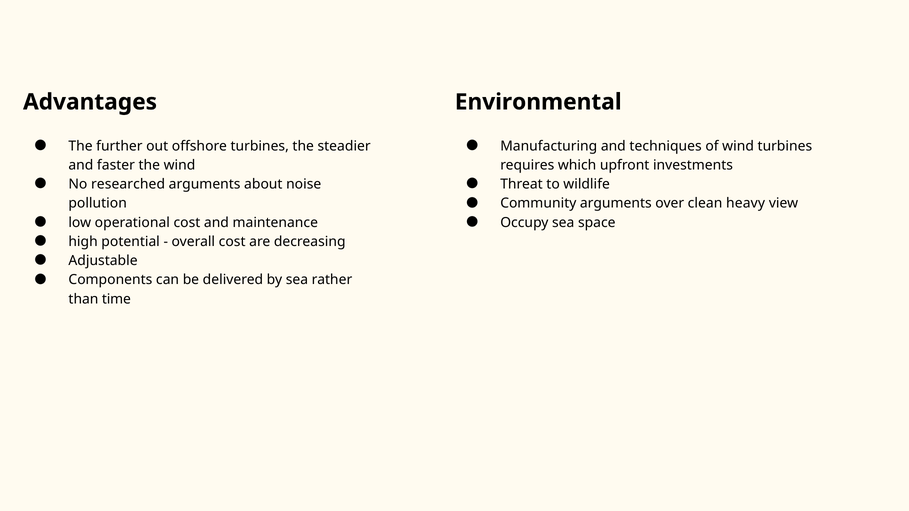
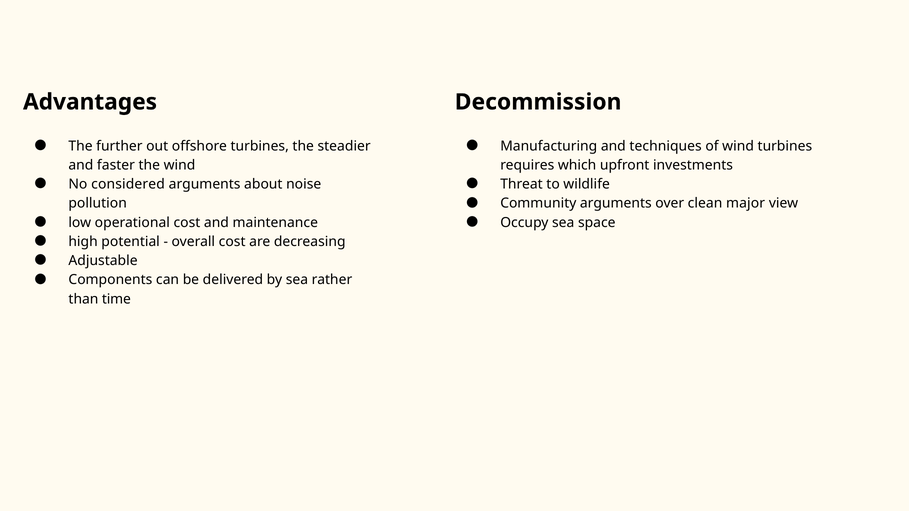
Environmental: Environmental -> Decommission
researched: researched -> considered
heavy: heavy -> major
